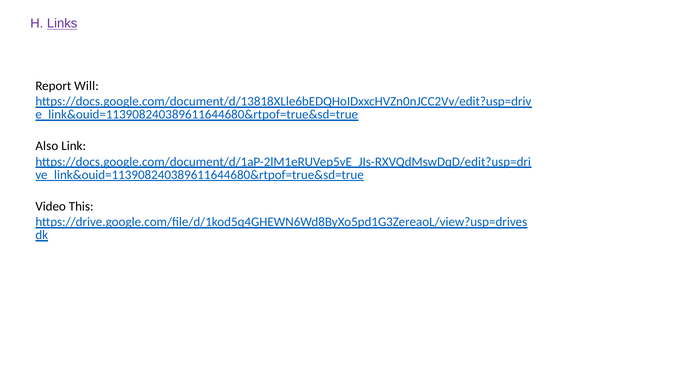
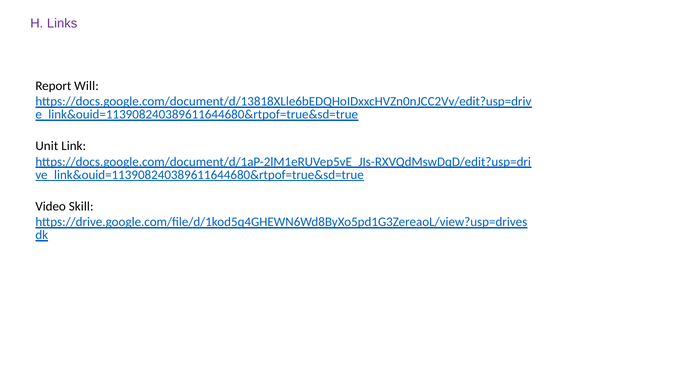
Links underline: present -> none
Also: Also -> Unit
This: This -> Skill
